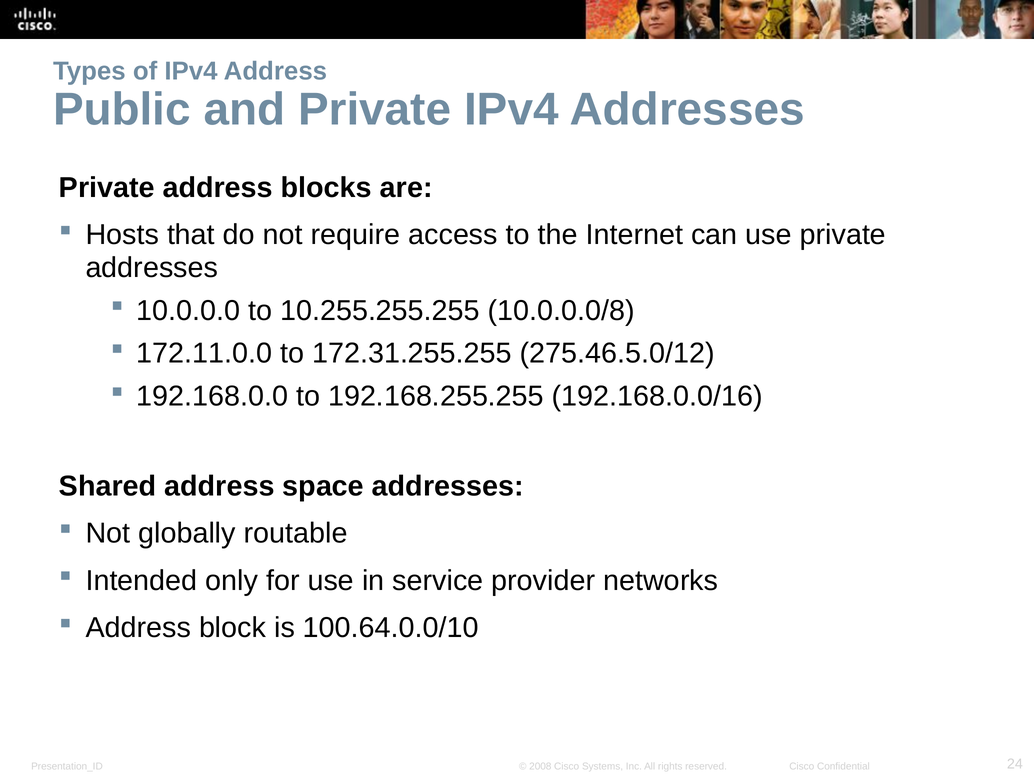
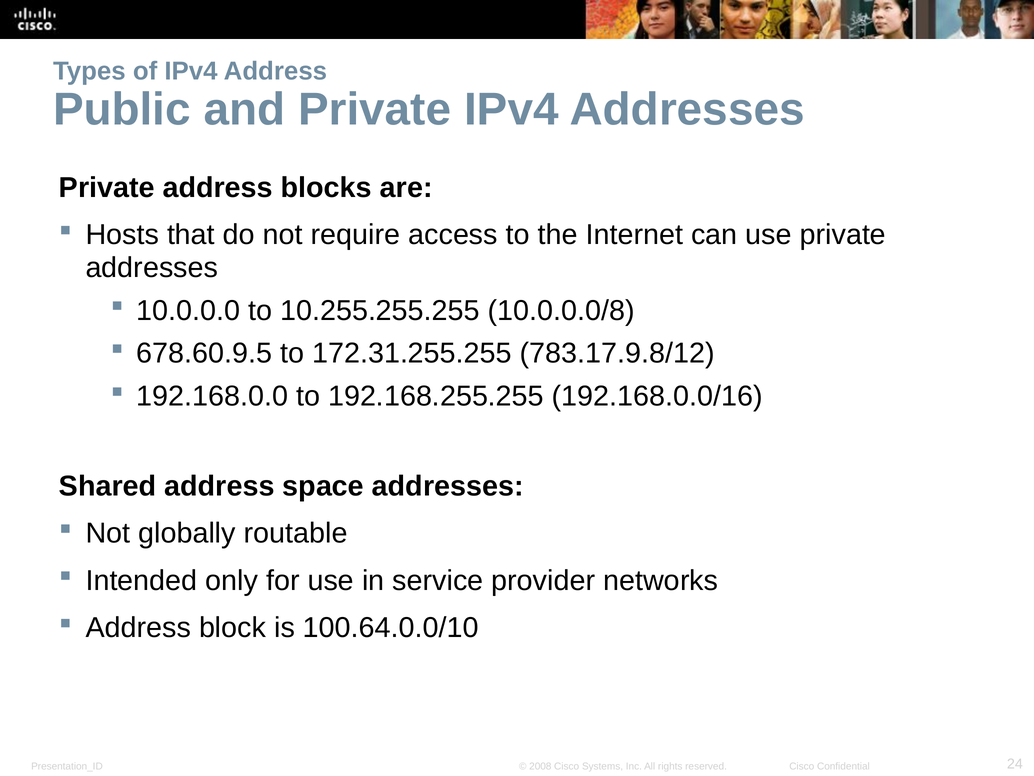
172.11.0.0: 172.11.0.0 -> 678.60.9.5
275.46.5.0/12: 275.46.5.0/12 -> 783.17.9.8/12
